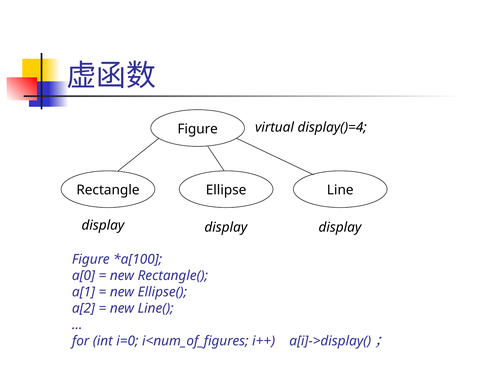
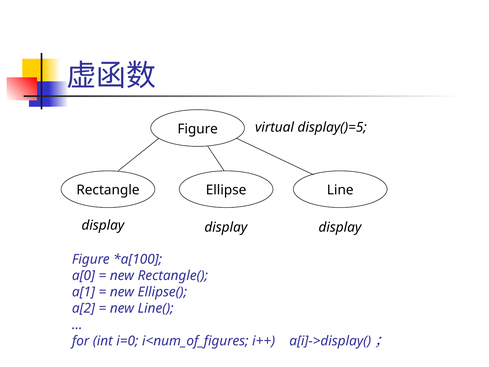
display()=4: display()=4 -> display()=5
